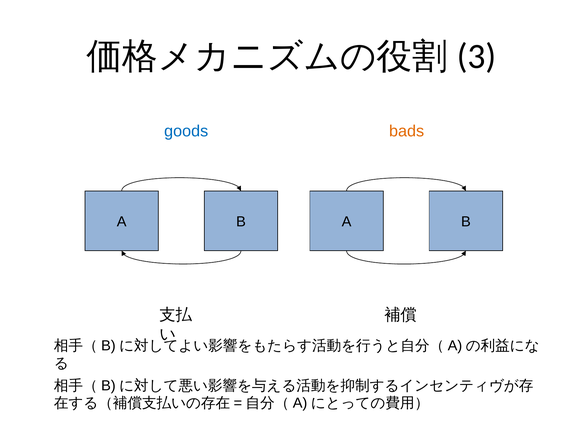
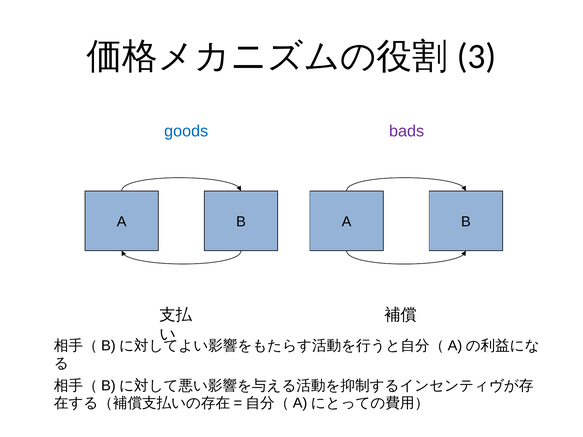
bads colour: orange -> purple
